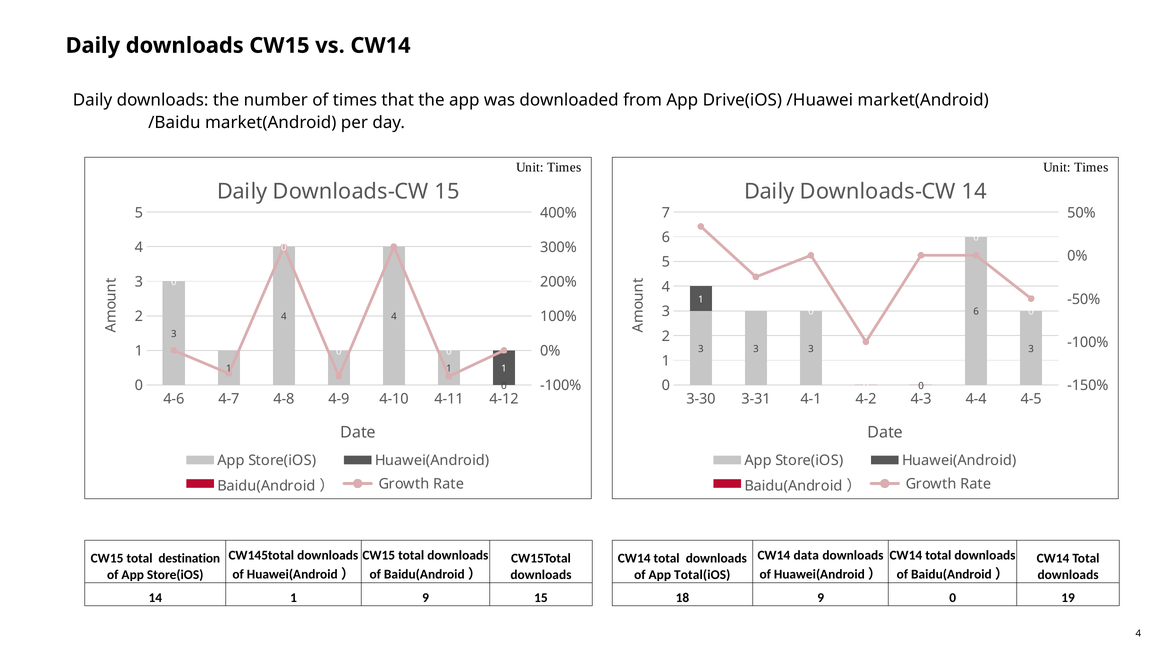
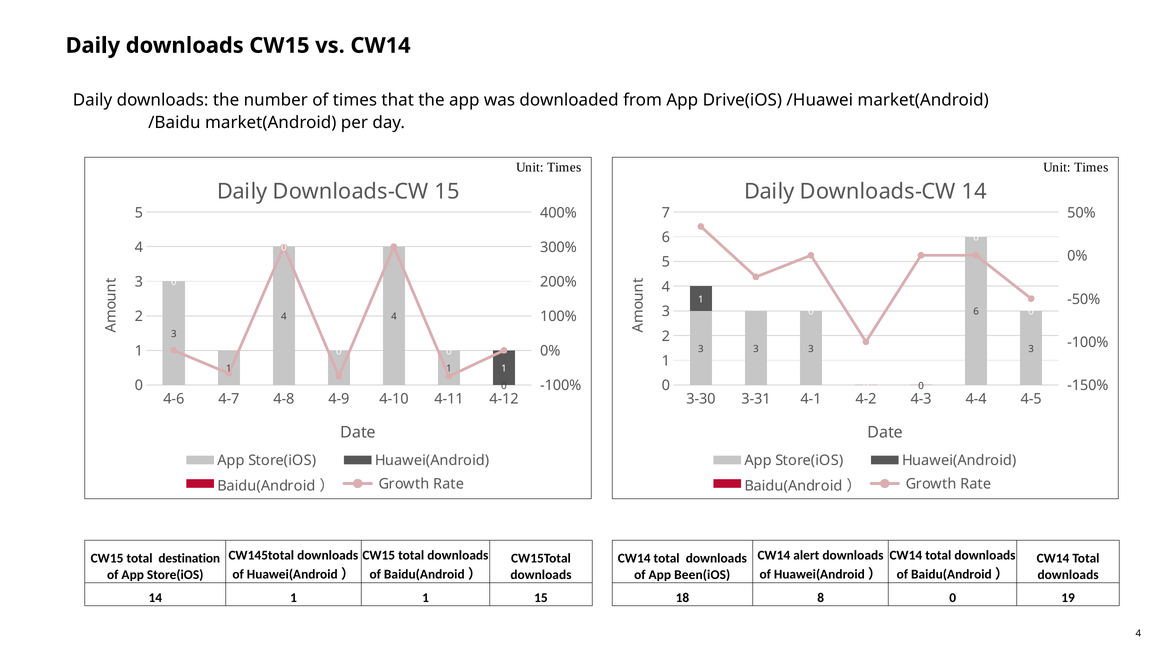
data: data -> alert
Total(iOS: Total(iOS -> Been(iOS
1 9: 9 -> 1
18 9: 9 -> 8
